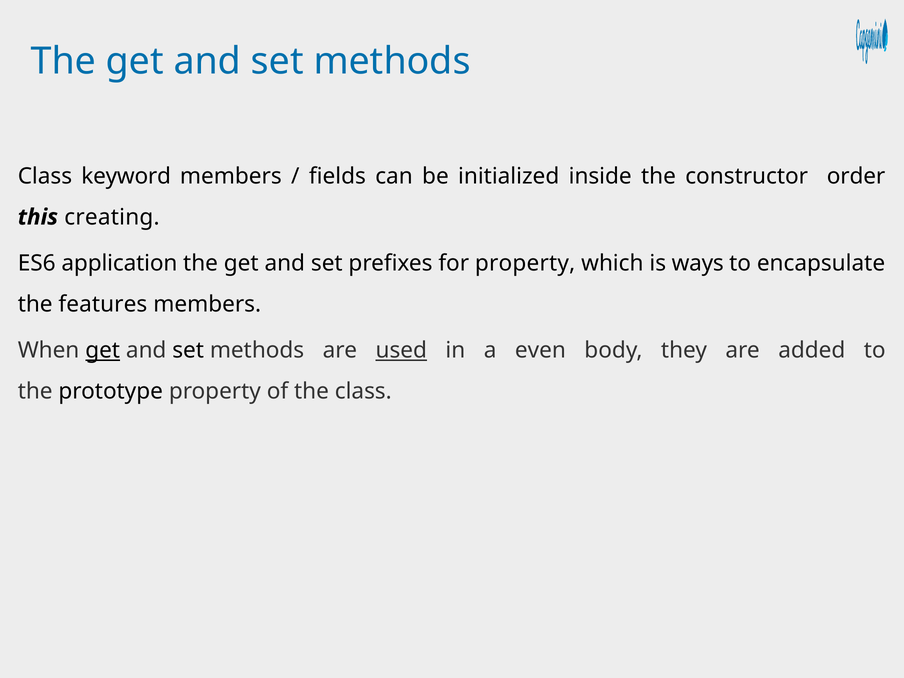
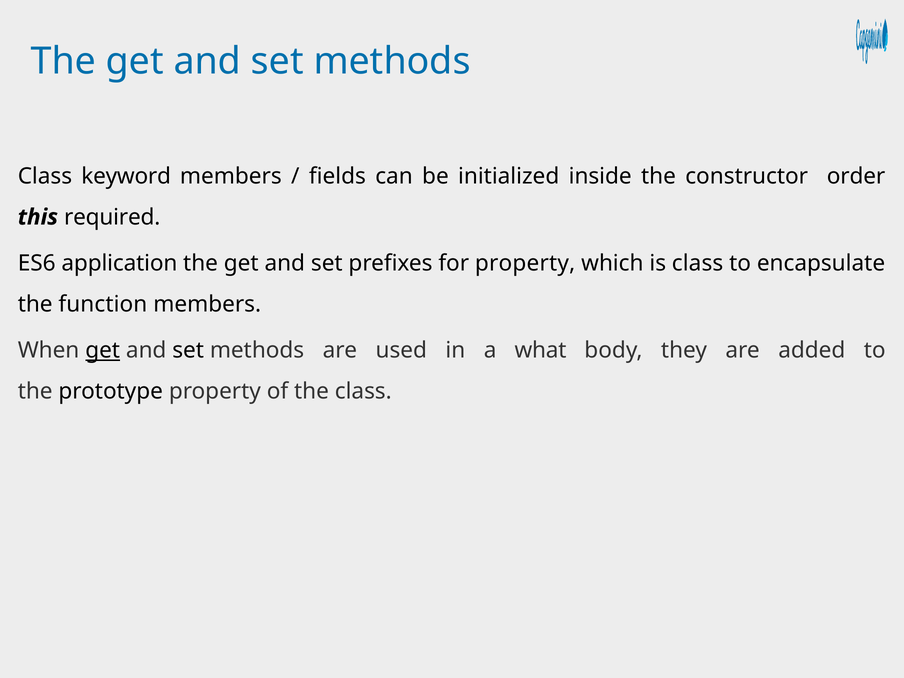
creating: creating -> required
is ways: ways -> class
features: features -> function
used underline: present -> none
even: even -> what
